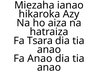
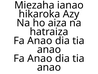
Tsara at (40, 40): Tsara -> Anao
